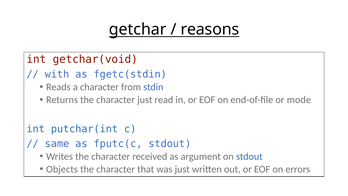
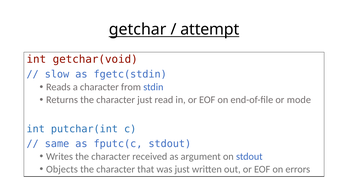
reasons: reasons -> attempt
with: with -> slow
